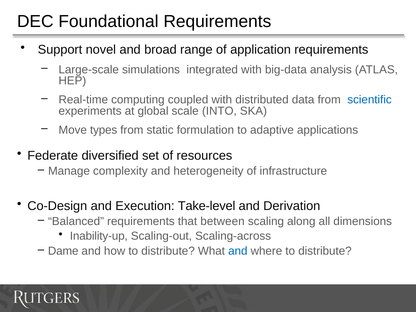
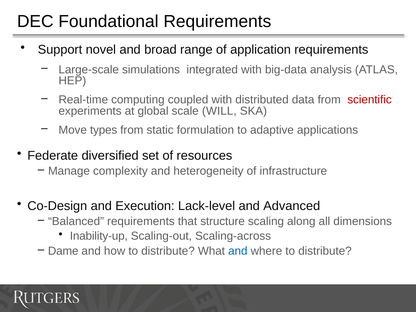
scientific colour: blue -> red
INTO: INTO -> WILL
Take-level: Take-level -> Lack-level
Derivation: Derivation -> Advanced
between: between -> structure
